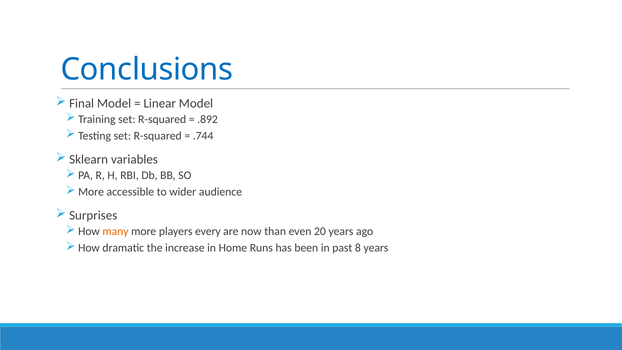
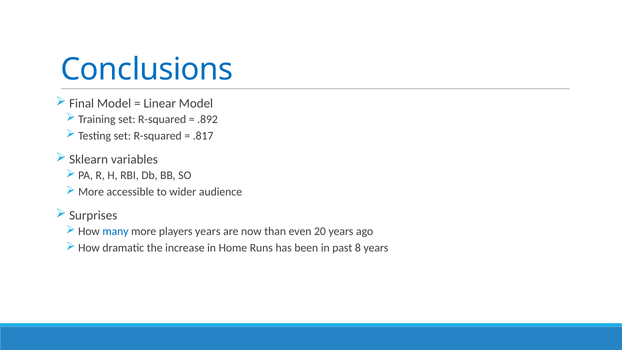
.744: .744 -> .817
many colour: orange -> blue
players every: every -> years
